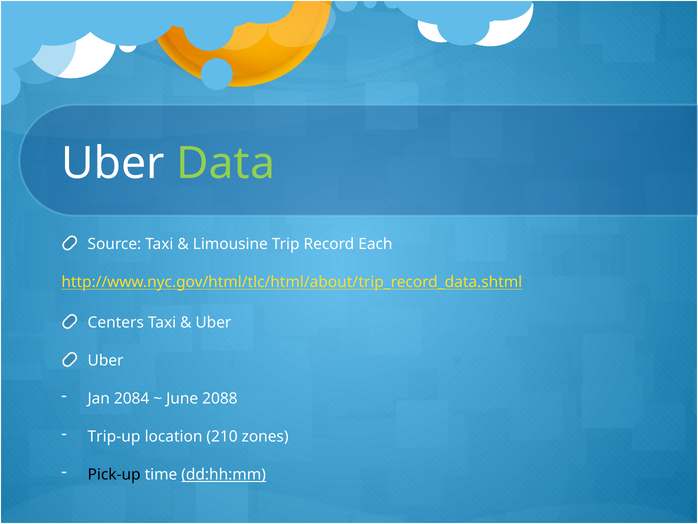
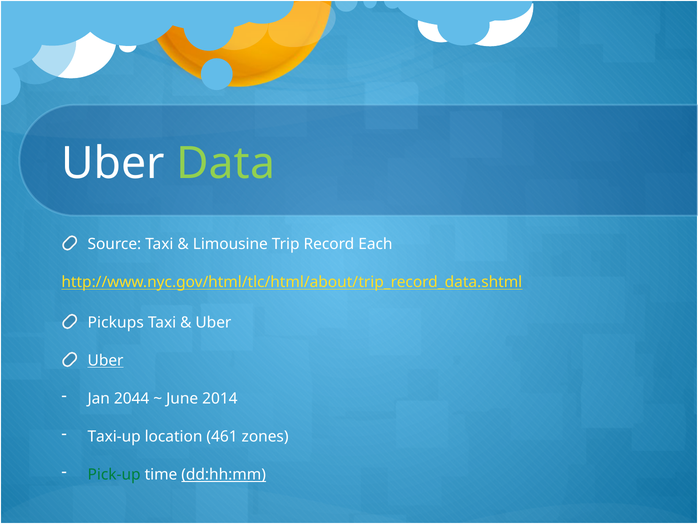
Centers: Centers -> Pickups
Uber at (106, 360) underline: none -> present
2084: 2084 -> 2044
2088: 2088 -> 2014
Trip-up: Trip-up -> Taxi-up
210: 210 -> 461
Pick-up colour: black -> green
